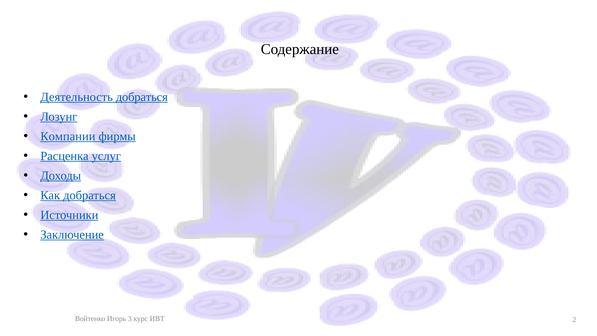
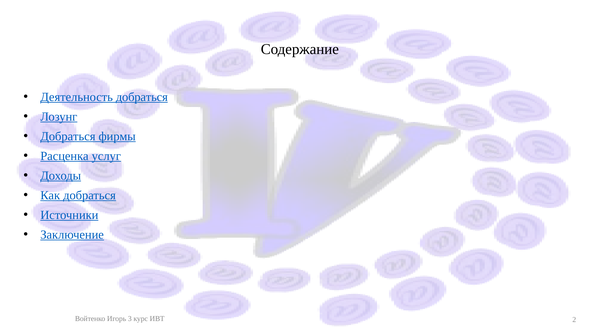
Компании at (68, 136): Компании -> Добраться
